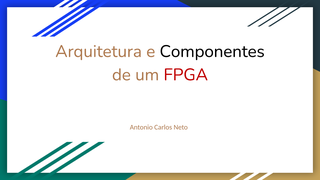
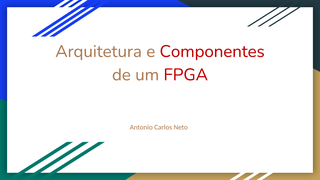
Componentes colour: black -> red
